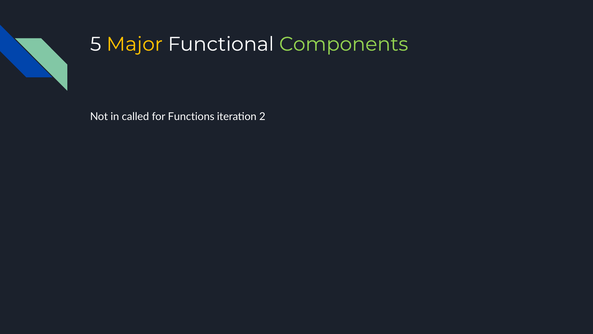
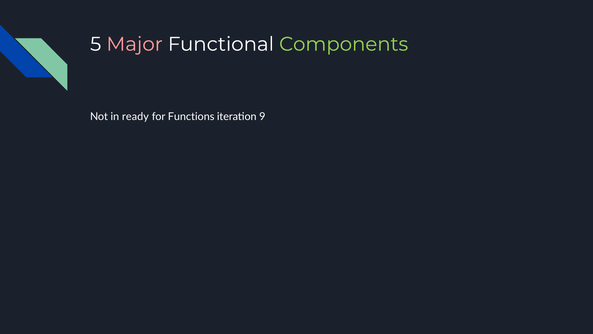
Major colour: yellow -> pink
called: called -> ready
2: 2 -> 9
